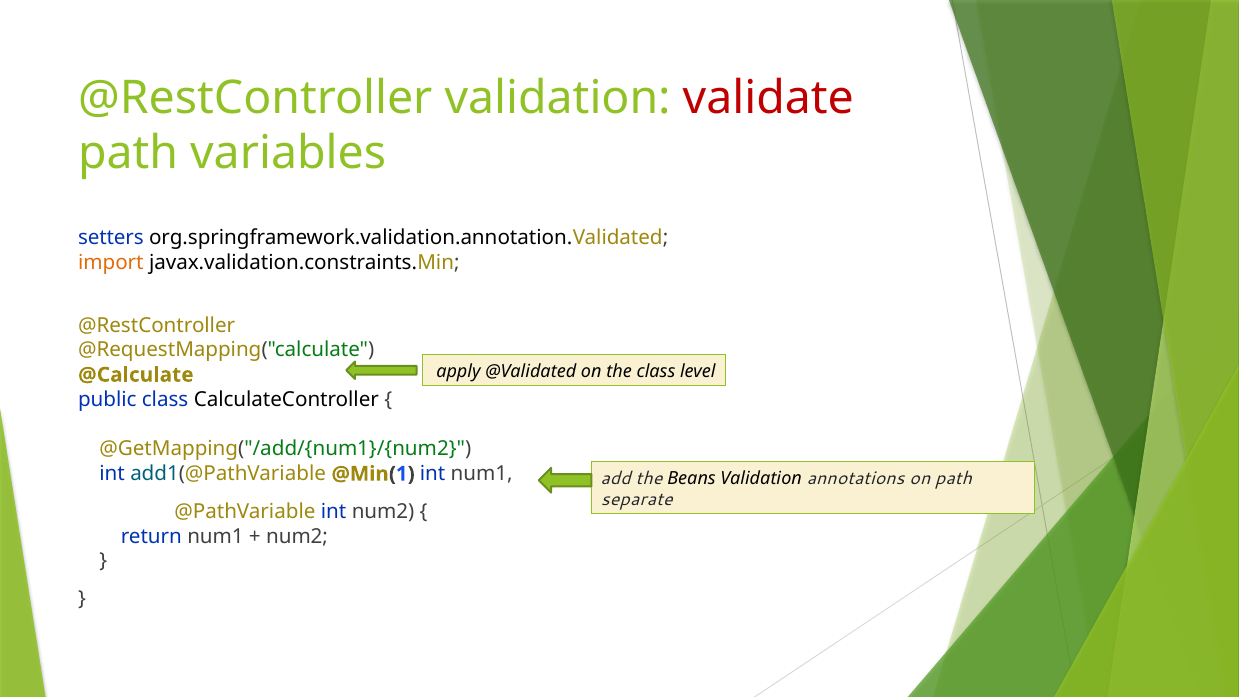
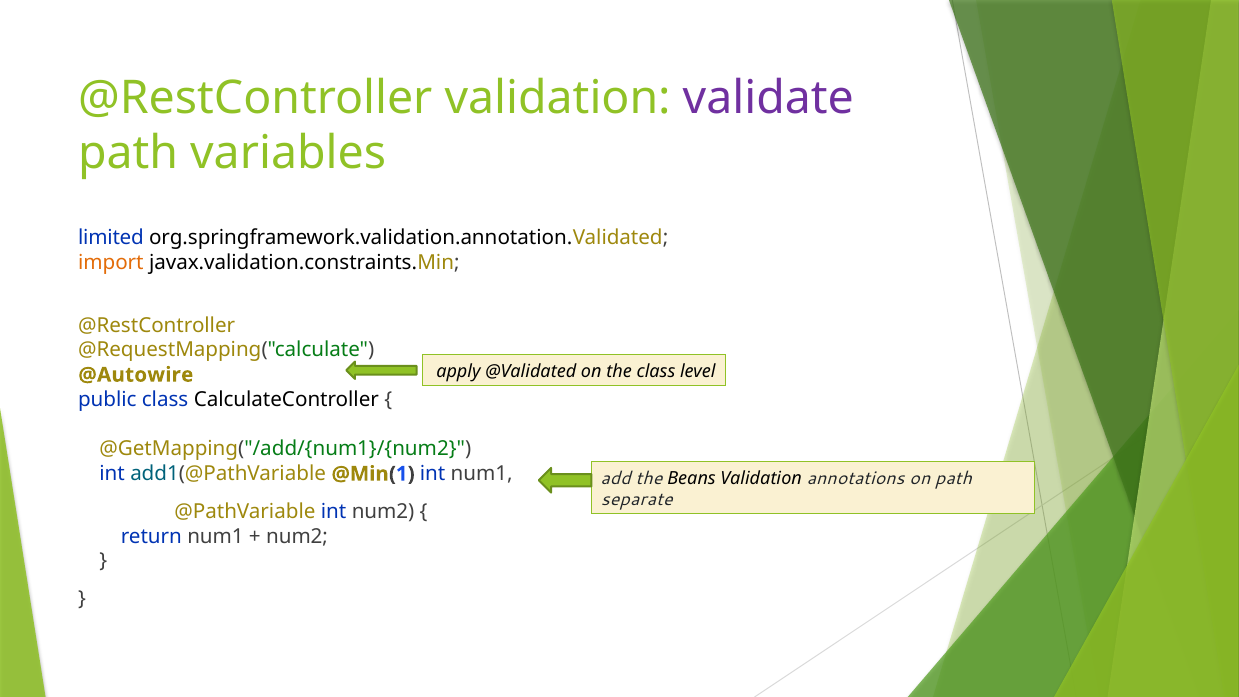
validate colour: red -> purple
setters: setters -> limited
@Calculate: @Calculate -> @Autowire
